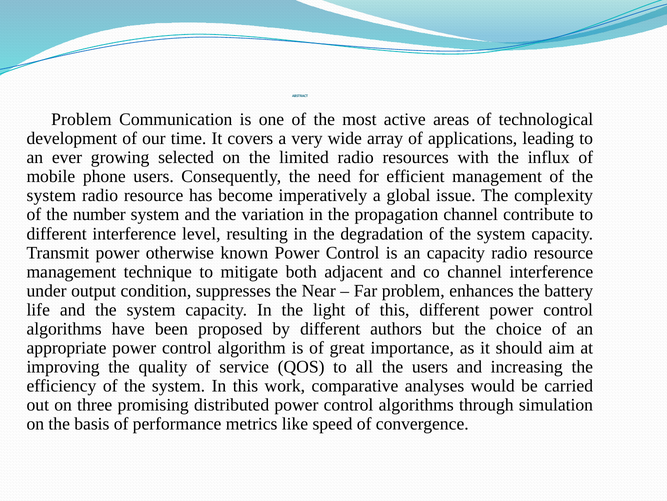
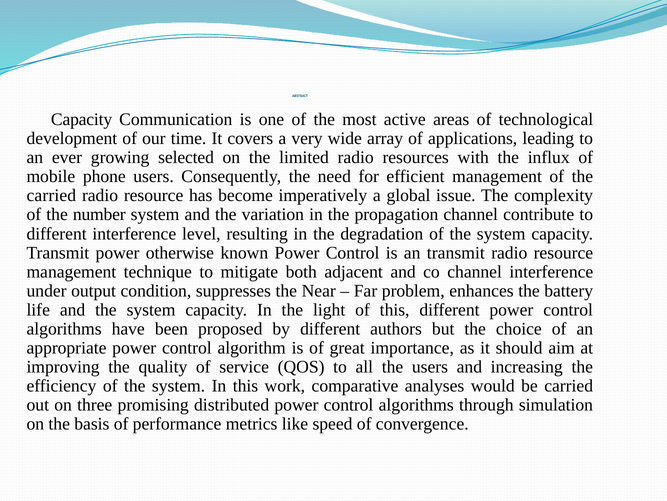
Problem at (81, 119): Problem -> Capacity
system at (51, 195): system -> carried
an capacity: capacity -> transmit
